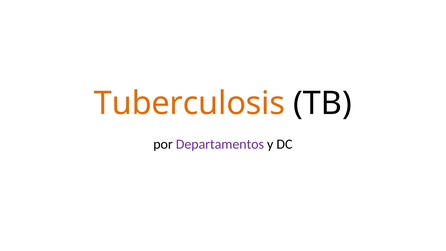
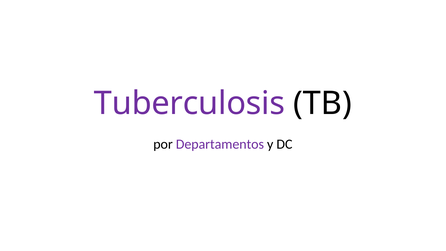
Tuberculosis colour: orange -> purple
